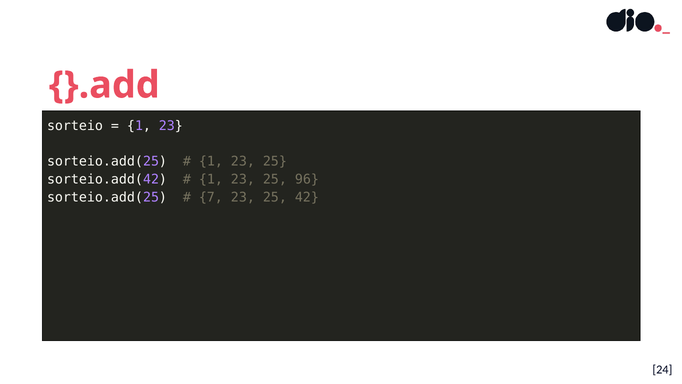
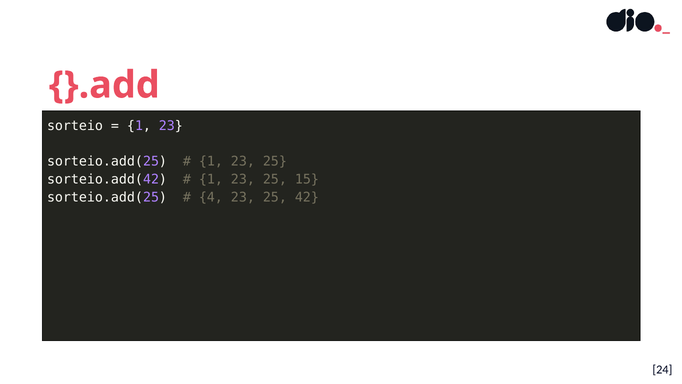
96: 96 -> 15
7: 7 -> 4
